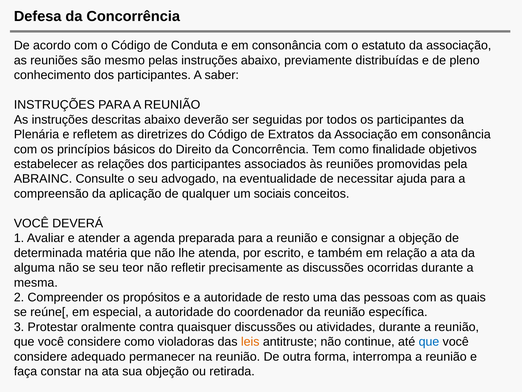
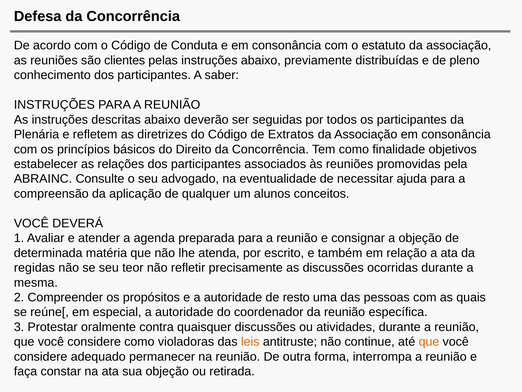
mesmo: mesmo -> clientes
sociais: sociais -> alunos
alguma: alguma -> regidas
que at (429, 341) colour: blue -> orange
